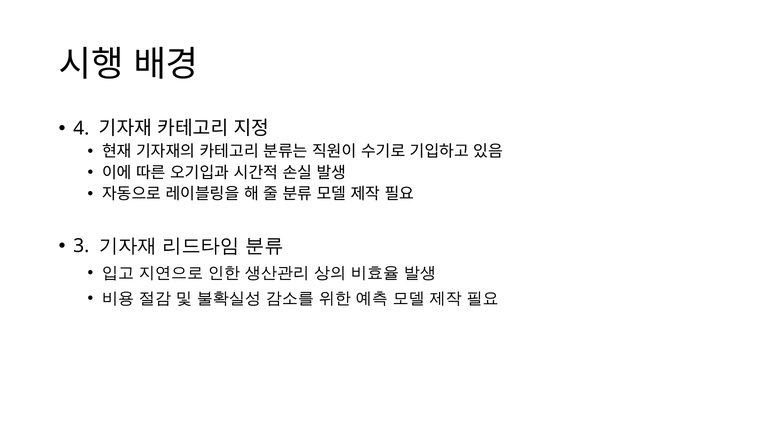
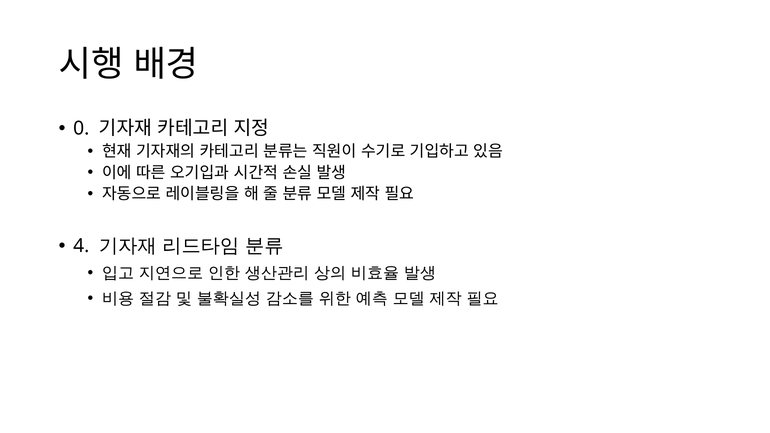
4: 4 -> 0
3: 3 -> 4
